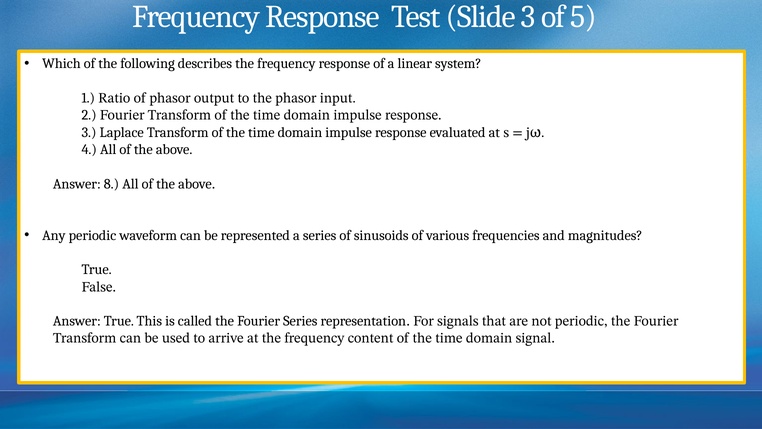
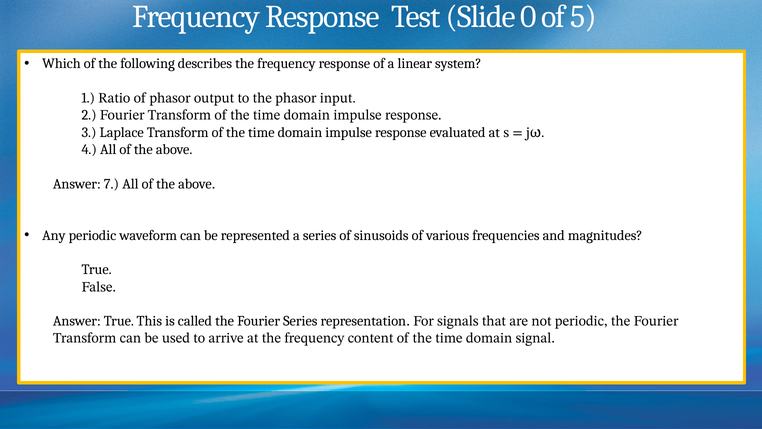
Slide 3: 3 -> 0
8: 8 -> 7
